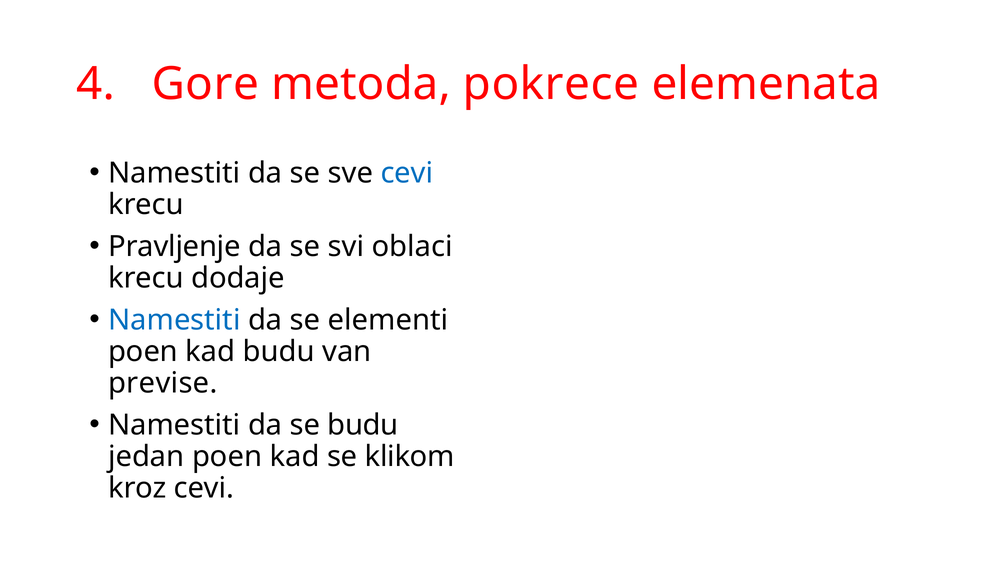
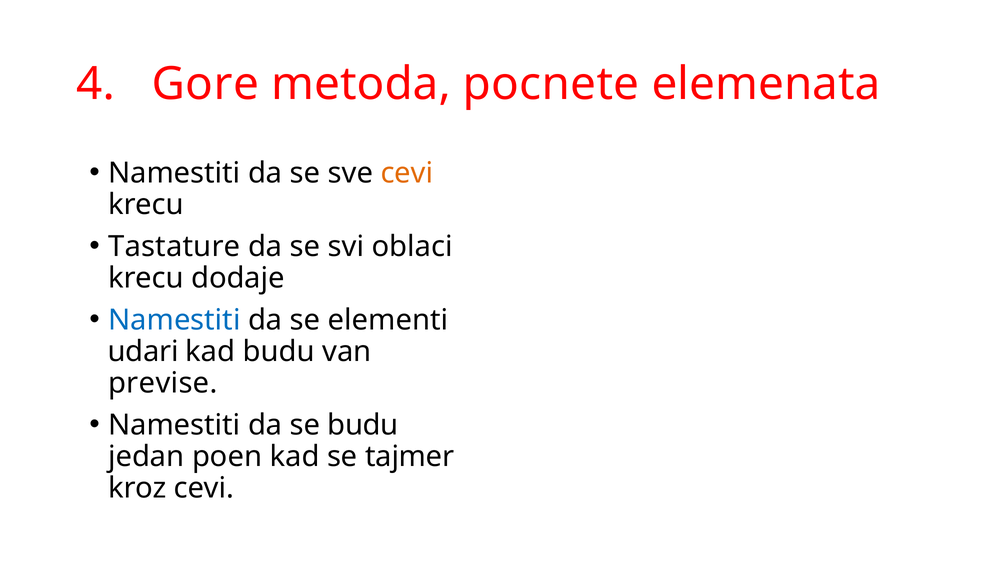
pokrece: pokrece -> pocnete
cevi at (407, 173) colour: blue -> orange
Pravljenje: Pravljenje -> Tastature
poen at (143, 352): poen -> udari
klikom: klikom -> tajmer
